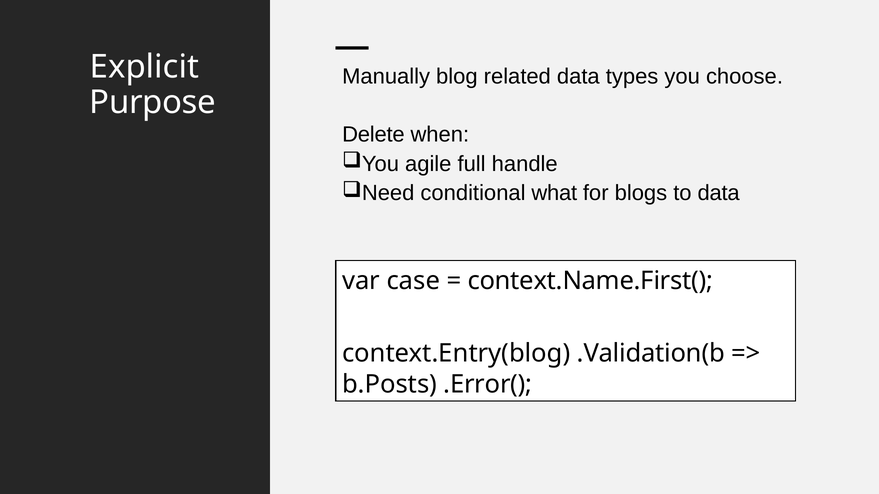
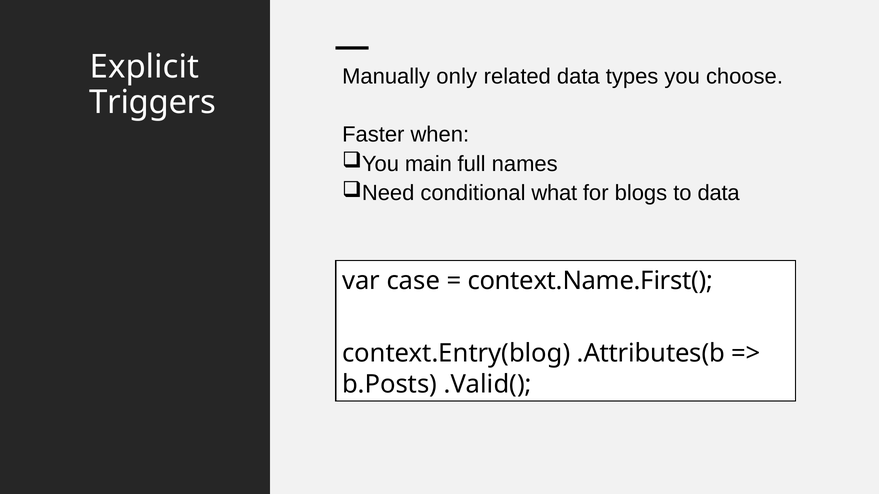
blog: blog -> only
Purpose: Purpose -> Triggers
Delete: Delete -> Faster
agile: agile -> main
handle: handle -> names
.Validation(b: .Validation(b -> .Attributes(b
.Error(: .Error( -> .Valid(
